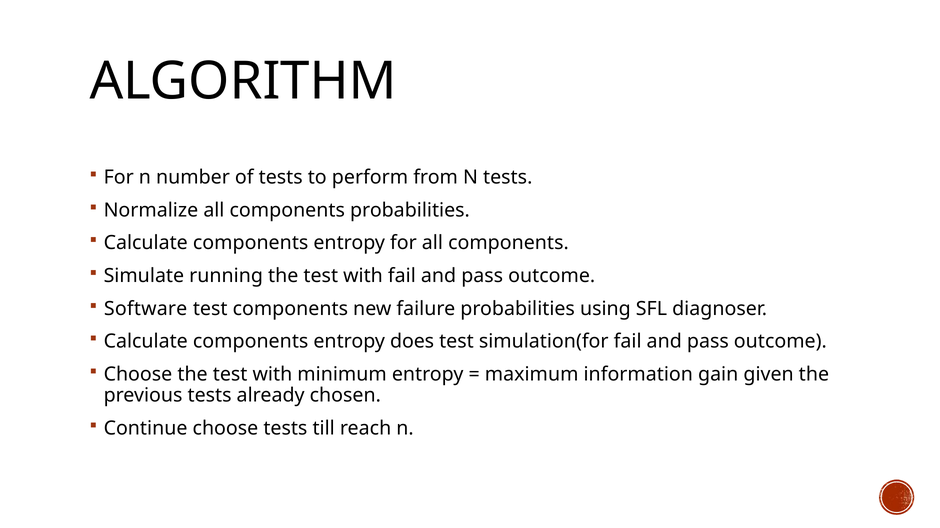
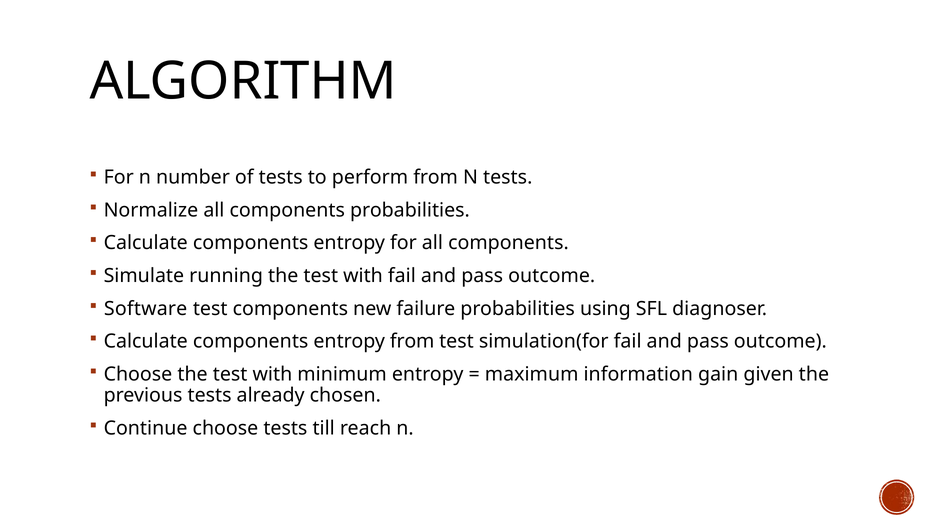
entropy does: does -> from
